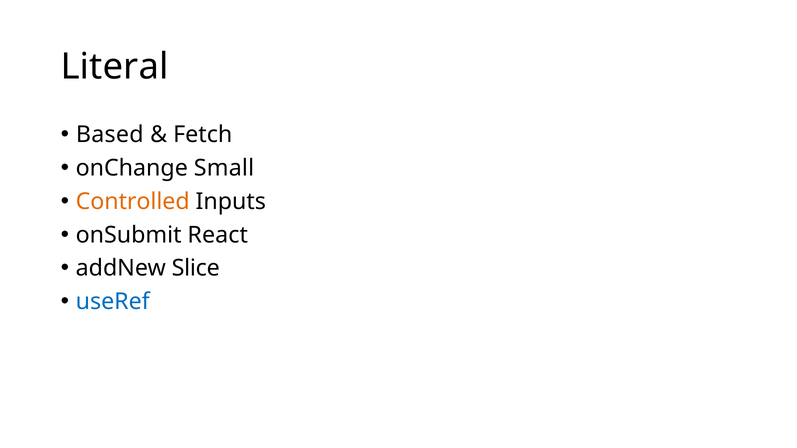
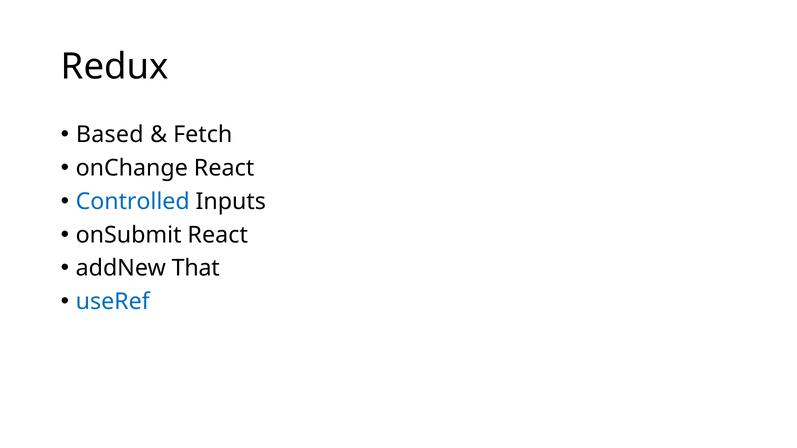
Literal: Literal -> Redux
onChange Small: Small -> React
Controlled colour: orange -> blue
Slice: Slice -> That
